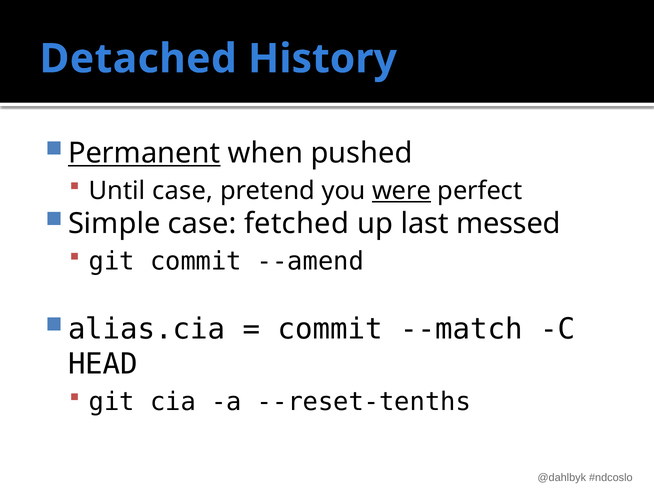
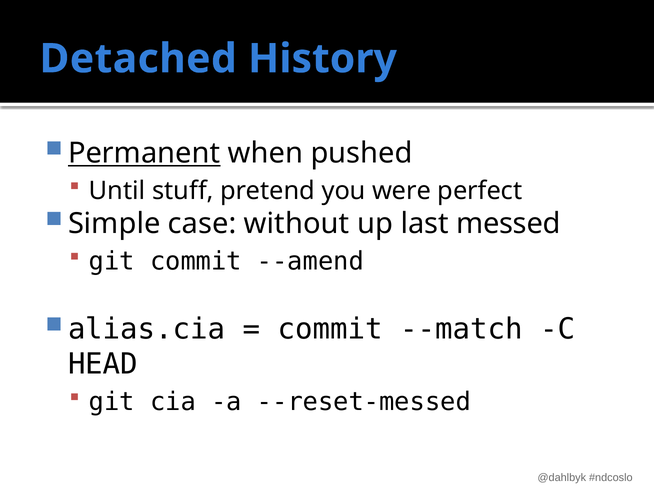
Until case: case -> stuff
were underline: present -> none
fetched: fetched -> without
--reset-tenths: --reset-tenths -> --reset-messed
